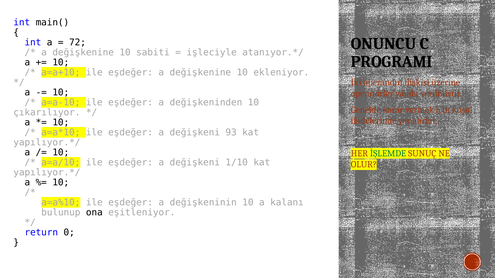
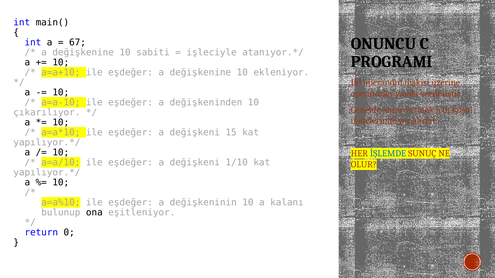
72: 72 -> 67
93: 93 -> 15
İŞLEMDE colour: green -> blue
